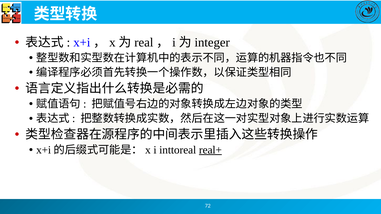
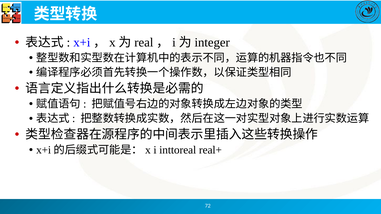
real+ underline: present -> none
